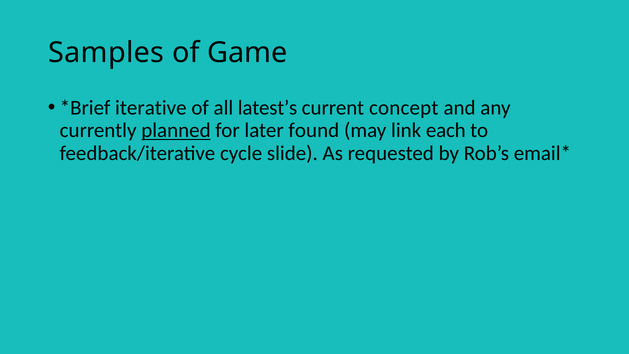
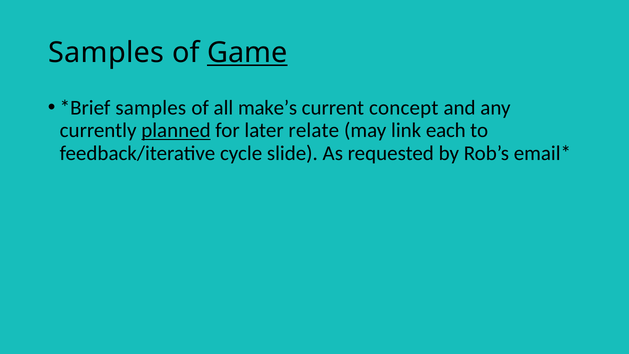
Game underline: none -> present
iterative at (151, 108): iterative -> samples
latest’s: latest’s -> make’s
found: found -> relate
